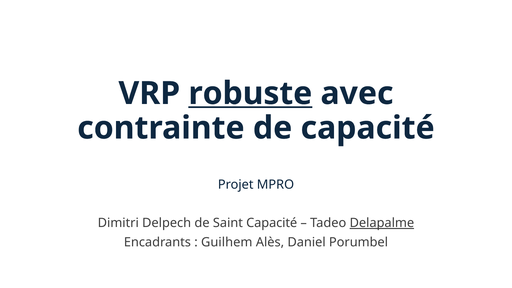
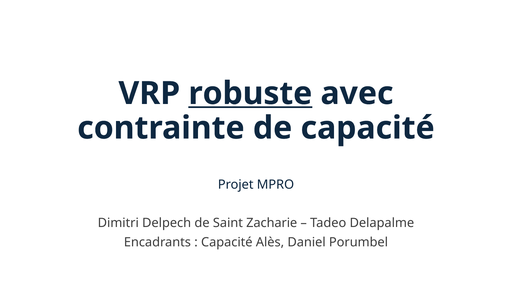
Saint Capacité: Capacité -> Zacharie
Delapalme underline: present -> none
Guilhem at (227, 242): Guilhem -> Capacité
